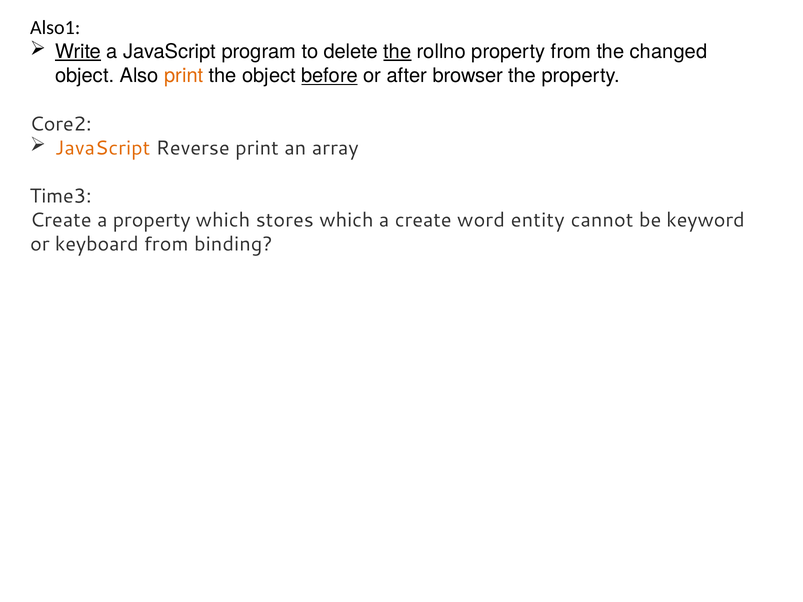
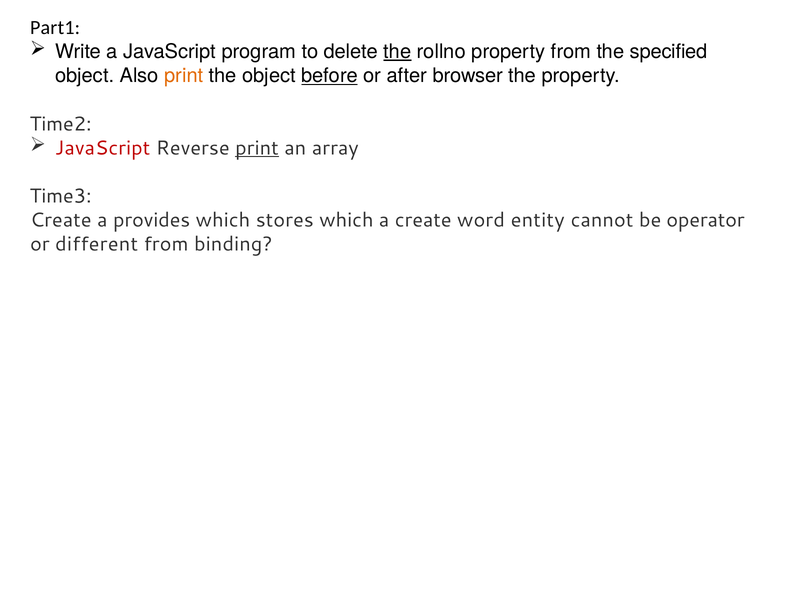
Also1: Also1 -> Part1
Write underline: present -> none
changed: changed -> specified
Core2: Core2 -> Time2
JavaScript at (103, 148) colour: orange -> red
print at (257, 148) underline: none -> present
a property: property -> provides
keyword: keyword -> operator
keyboard: keyboard -> different
